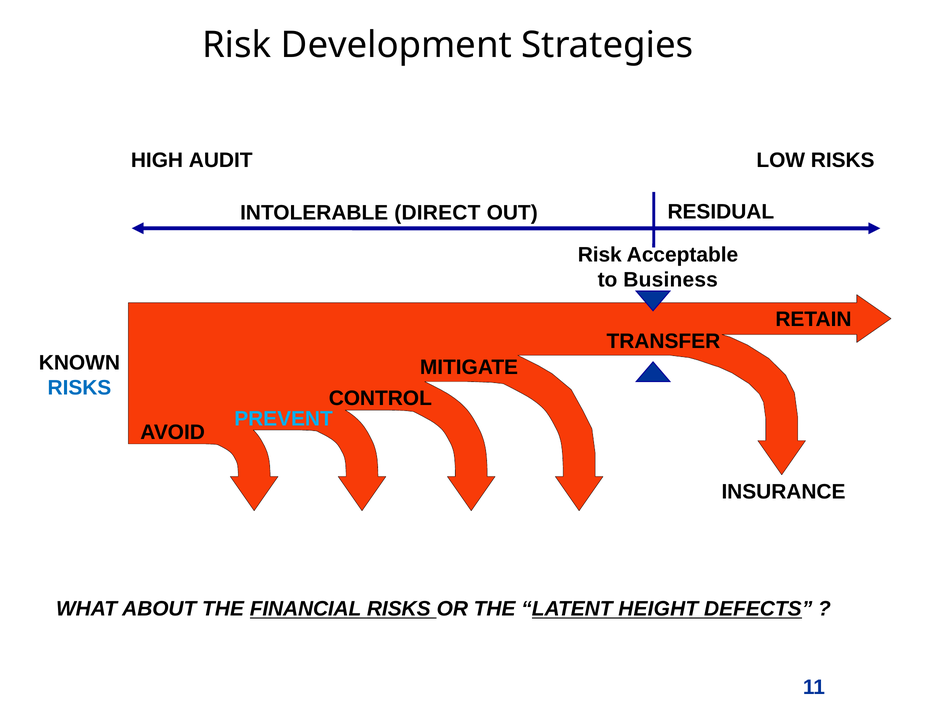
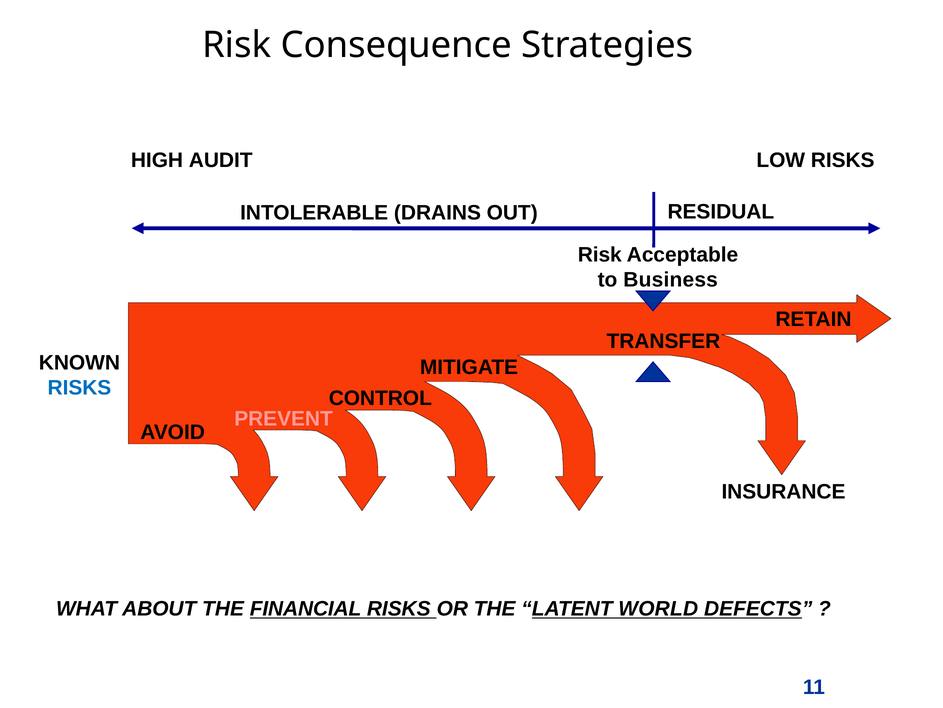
Development: Development -> Consequence
DIRECT: DIRECT -> DRAINS
PREVENT colour: light blue -> pink
HEIGHT: HEIGHT -> WORLD
